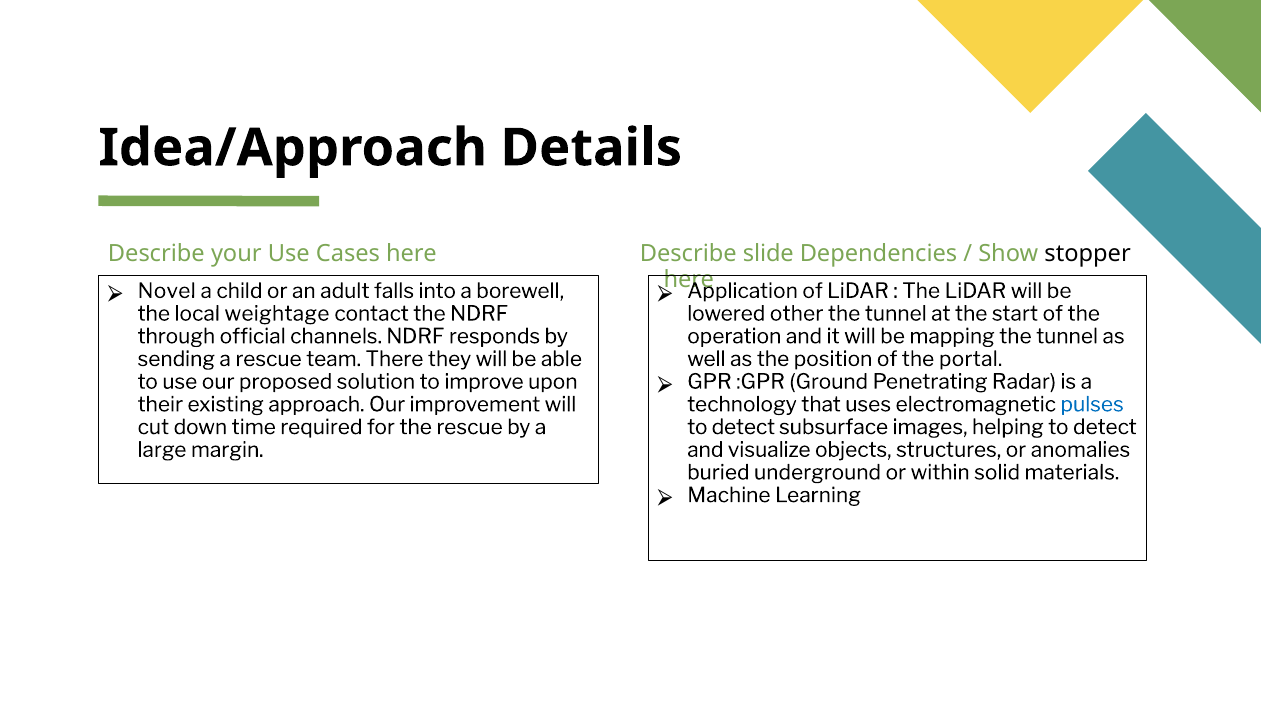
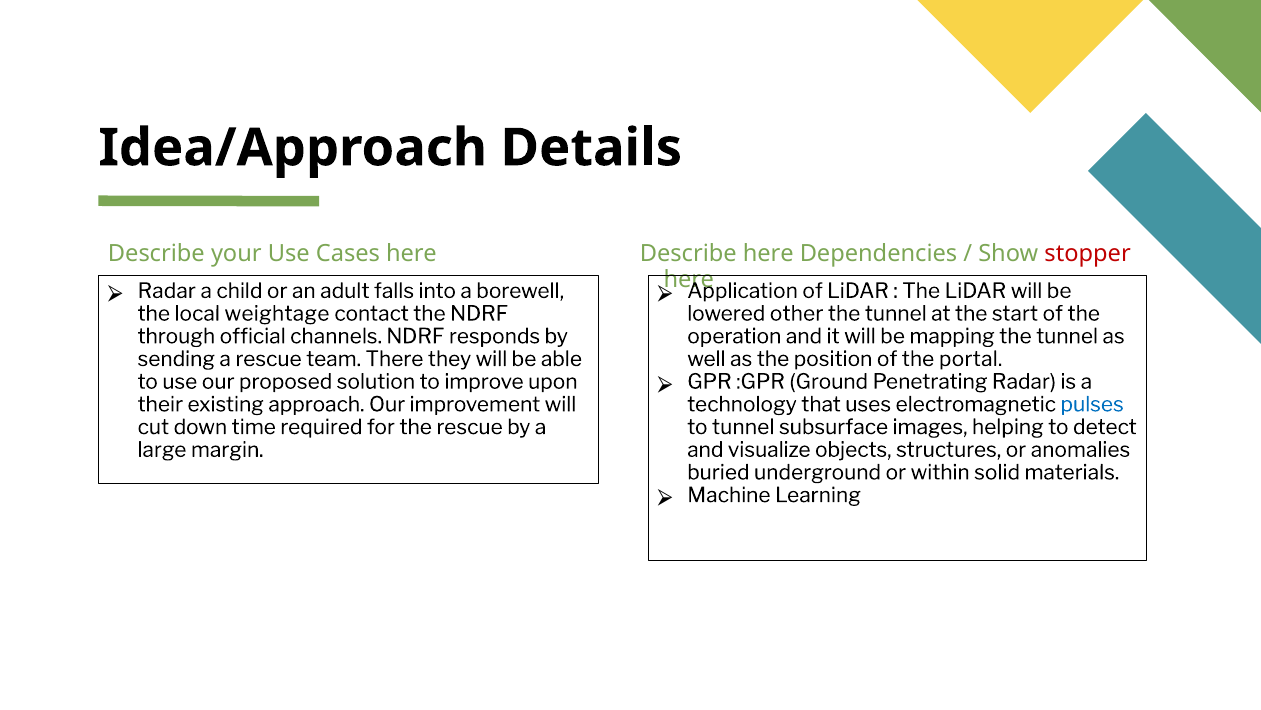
Describe slide: slide -> here
stopper colour: black -> red
Novel at (167, 291): Novel -> Radar
detect at (743, 427): detect -> tunnel
